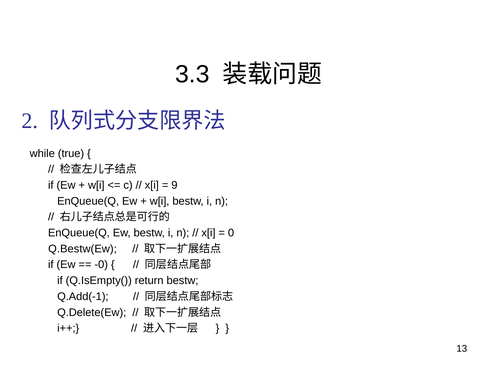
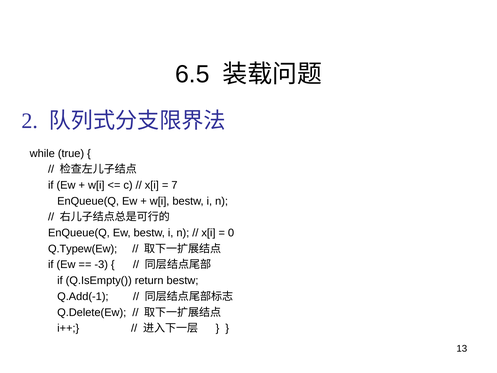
3.3: 3.3 -> 6.5
9: 9 -> 7
Q.Bestw(Ew: Q.Bestw(Ew -> Q.Typew(Ew
-0: -0 -> -3
